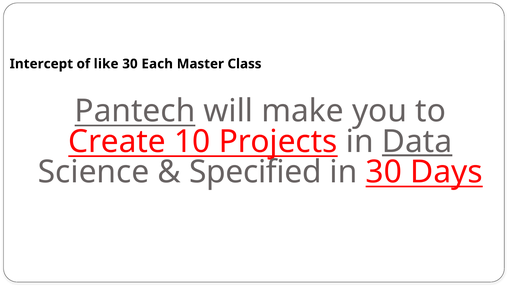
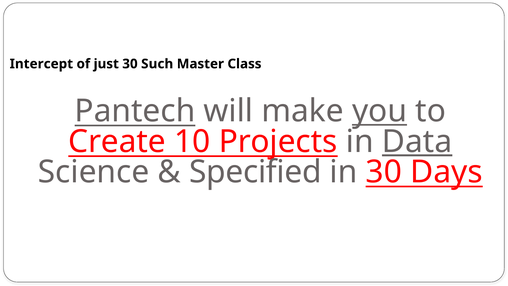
like: like -> just
Each: Each -> Such
you underline: none -> present
